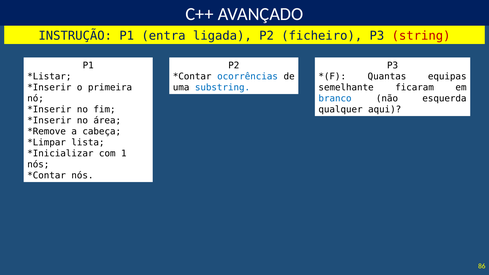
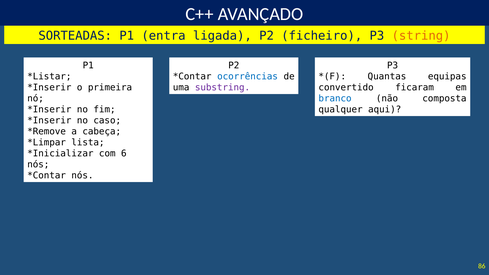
INSTRUÇÃO: INSTRUÇÃO -> SORTEADAS
string colour: red -> orange
substring colour: blue -> purple
semelhante: semelhante -> convertido
esquerda: esquerda -> composta
área: área -> caso
1: 1 -> 6
